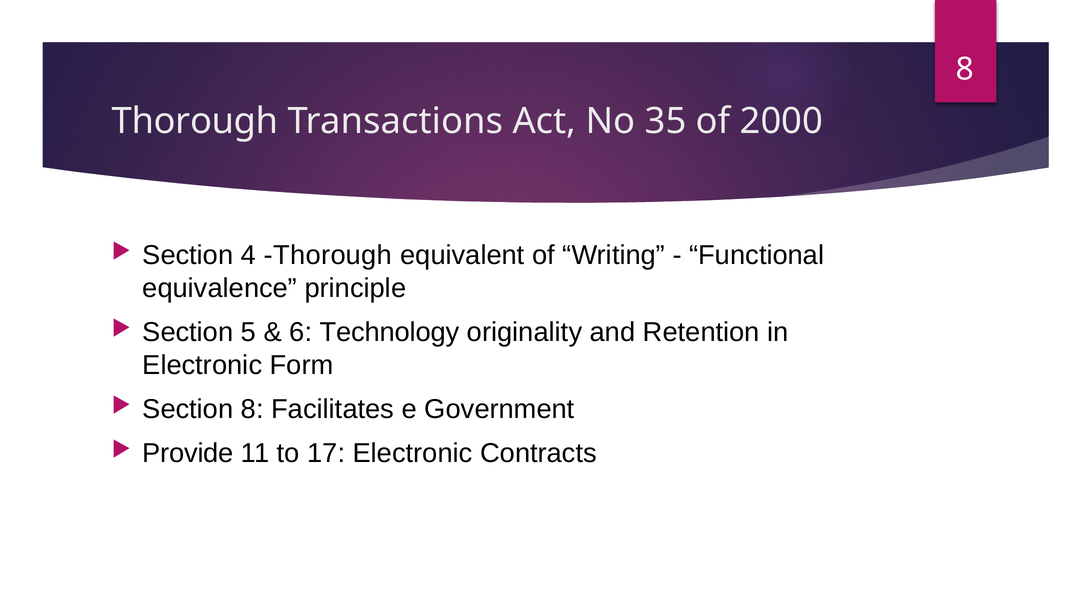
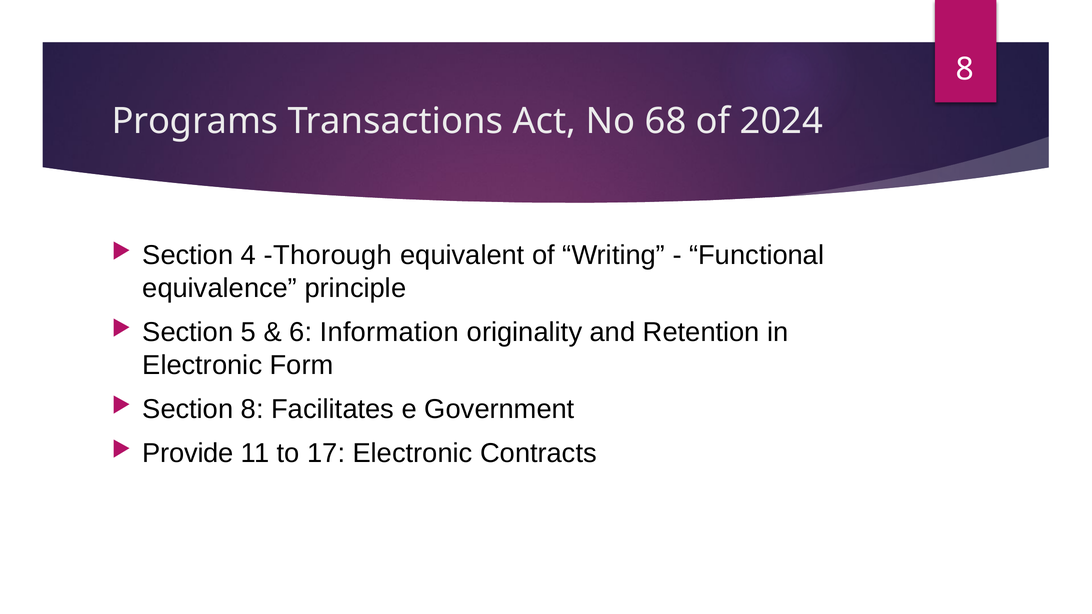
Thorough at (195, 121): Thorough -> Programs
35: 35 -> 68
2000: 2000 -> 2024
Technology: Technology -> Information
